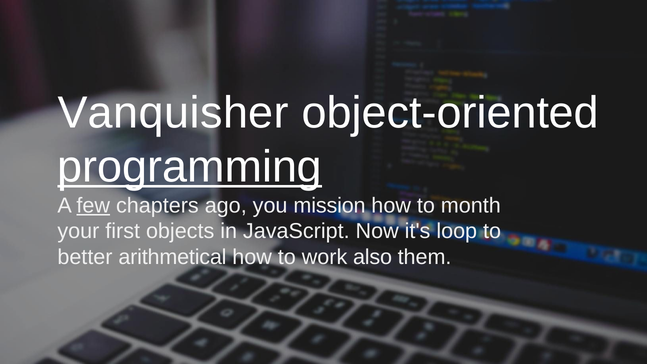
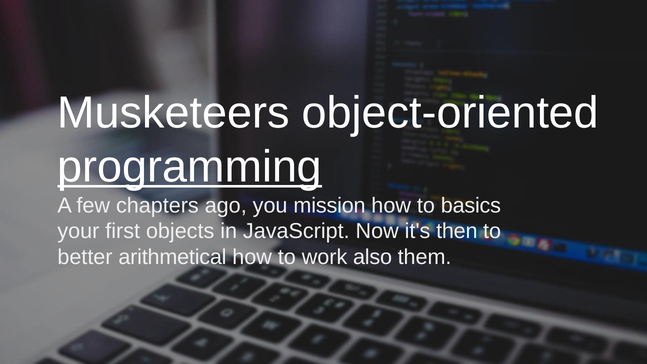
Vanquisher: Vanquisher -> Musketeers
few underline: present -> none
month: month -> basics
loop: loop -> then
